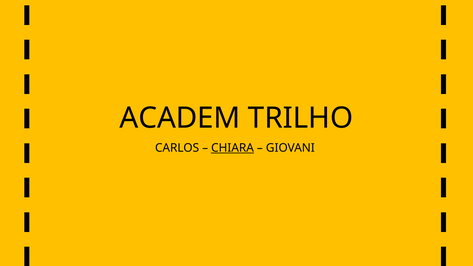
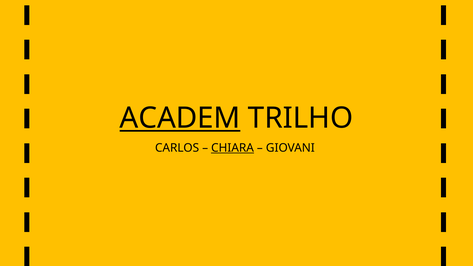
ACADEM underline: none -> present
